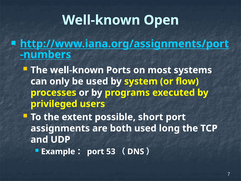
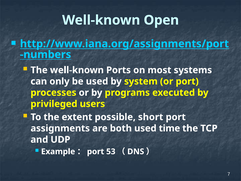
or flow: flow -> port
long: long -> time
